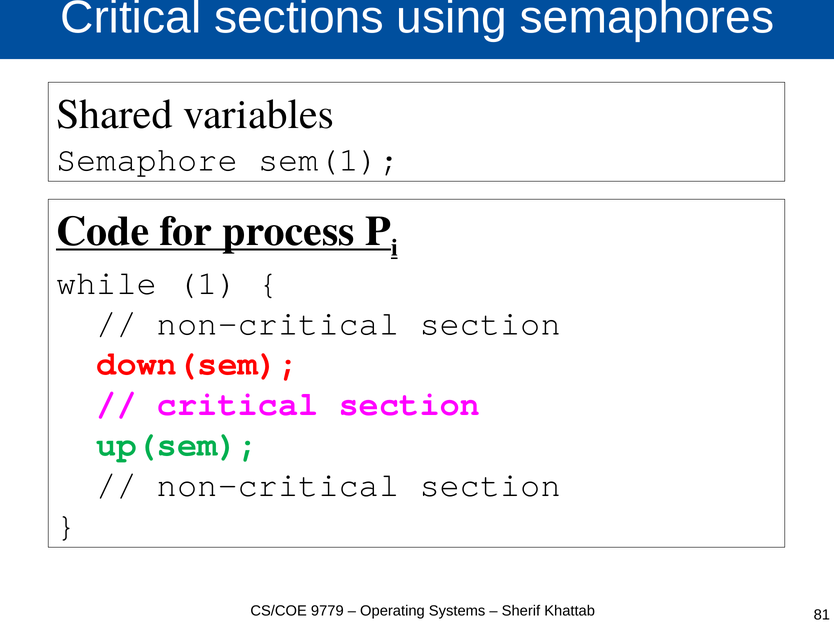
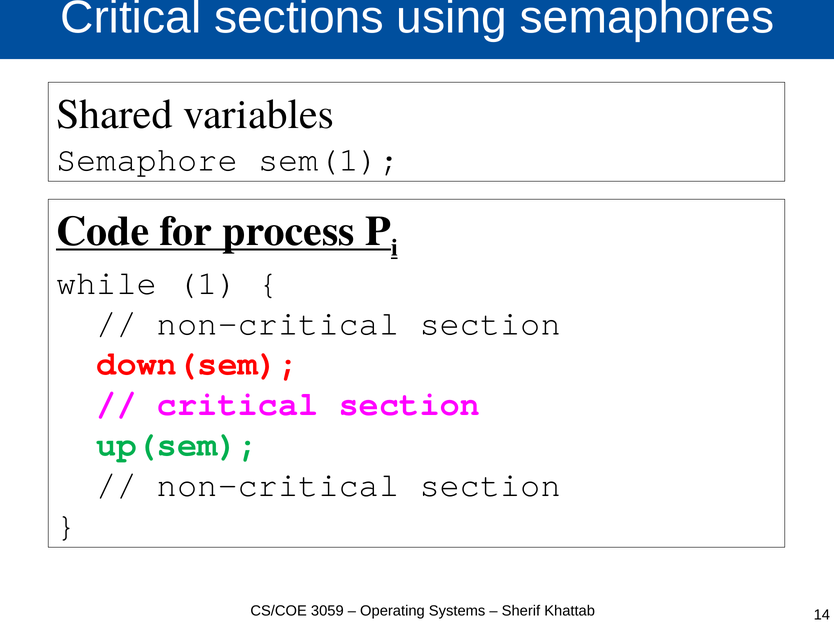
9779: 9779 -> 3059
81: 81 -> 14
